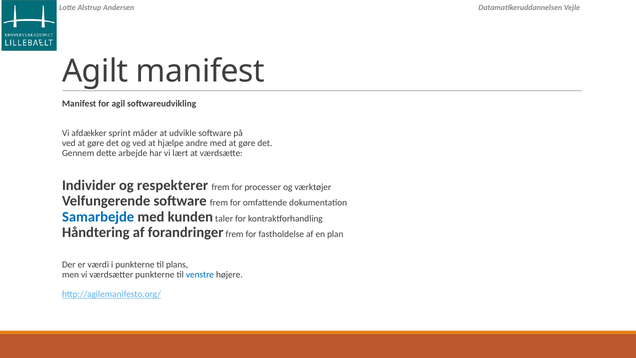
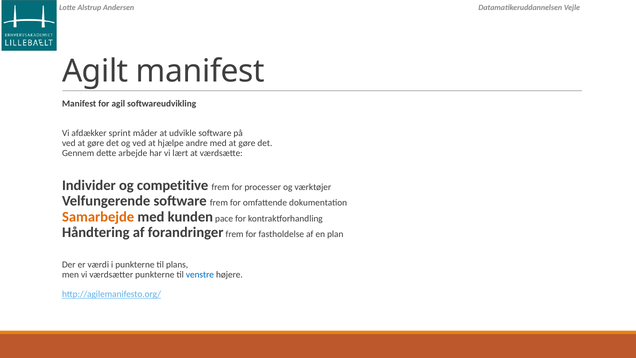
respekterer: respekterer -> competitive
Samarbejde colour: blue -> orange
taler: taler -> pace
